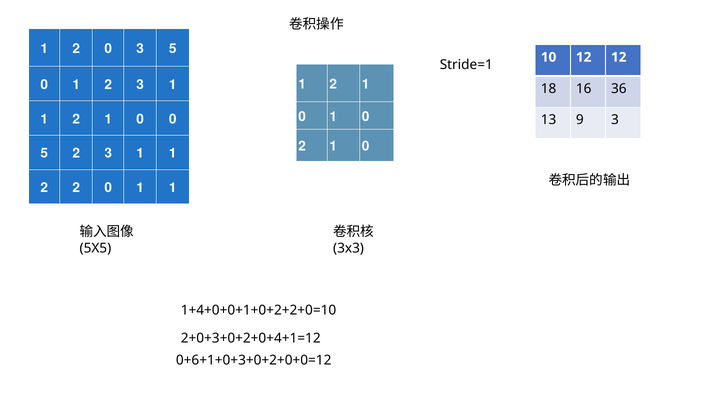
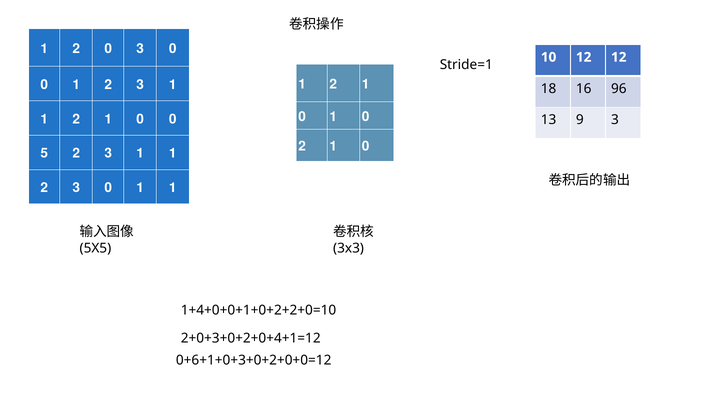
0 3 5: 5 -> 0
36: 36 -> 96
2 at (76, 188): 2 -> 3
